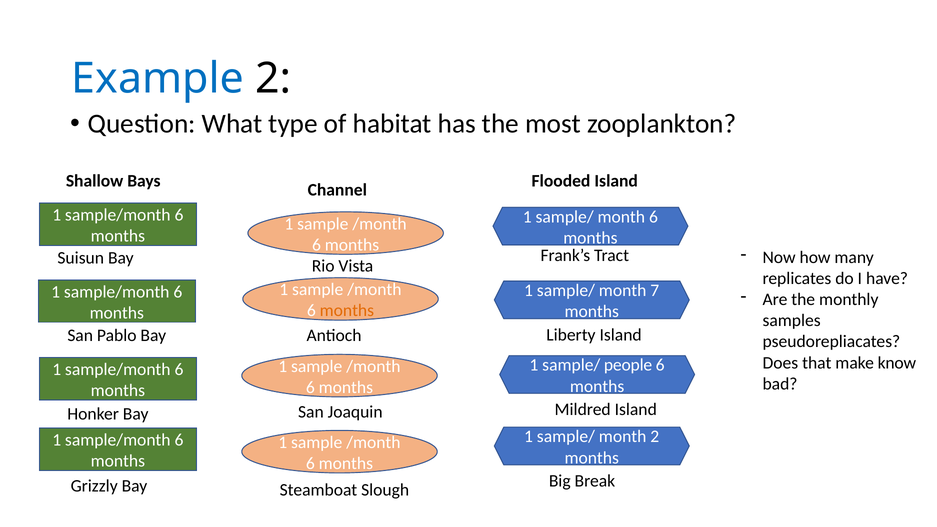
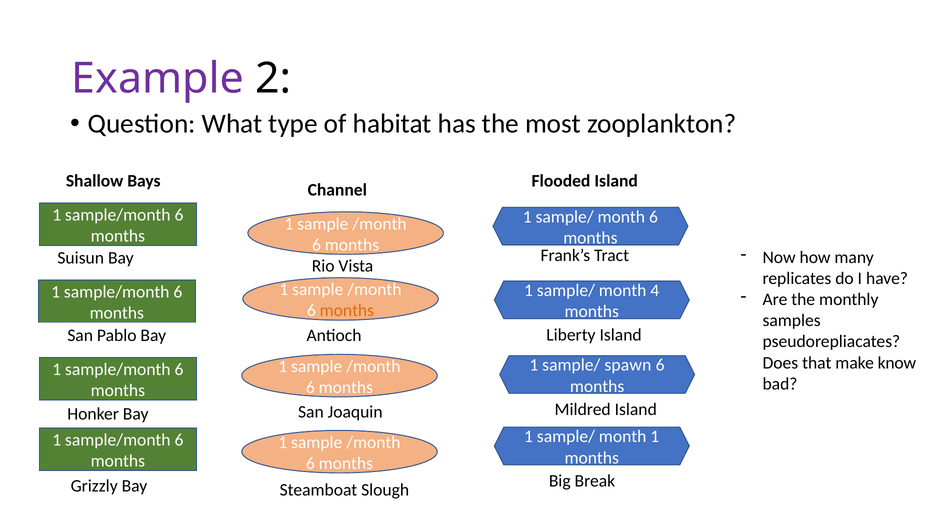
Example colour: blue -> purple
7: 7 -> 4
people: people -> spawn
month 2: 2 -> 1
